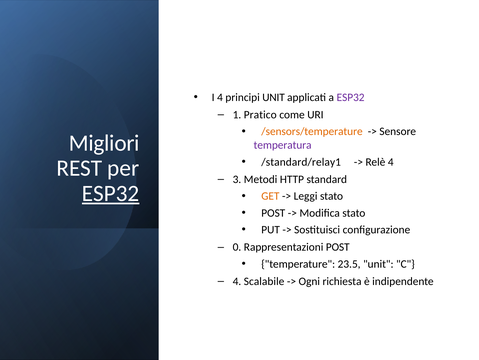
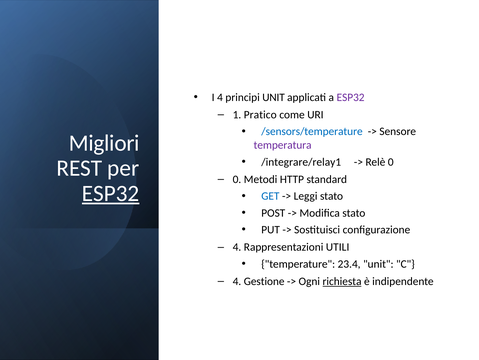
/sensors/temperature colour: orange -> blue
/standard/relay1: /standard/relay1 -> /integrare/relay1
Relè 4: 4 -> 0
3 at (237, 179): 3 -> 0
GET colour: orange -> blue
0 at (237, 247): 0 -> 4
Rappresentazioni POST: POST -> UTILI
23.5: 23.5 -> 23.4
Scalabile: Scalabile -> Gestione
richiesta underline: none -> present
